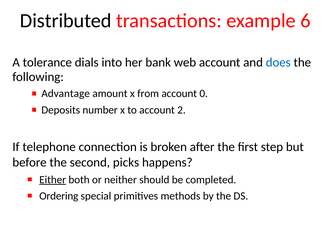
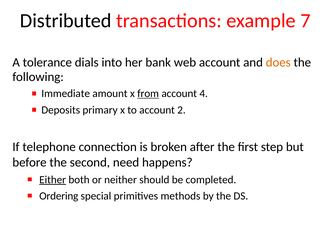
6: 6 -> 7
does colour: blue -> orange
Advantage: Advantage -> Immediate
from underline: none -> present
0: 0 -> 4
number: number -> primary
picks: picks -> need
